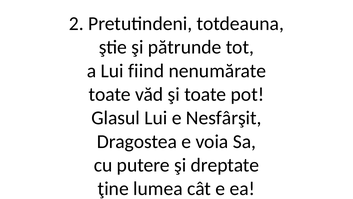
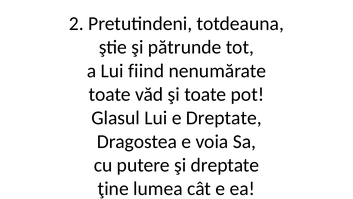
e Nesfârşit: Nesfârşit -> Dreptate
